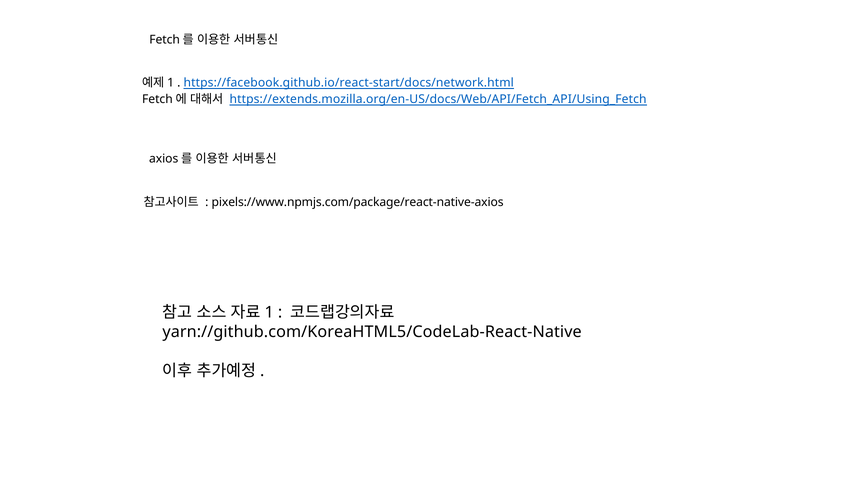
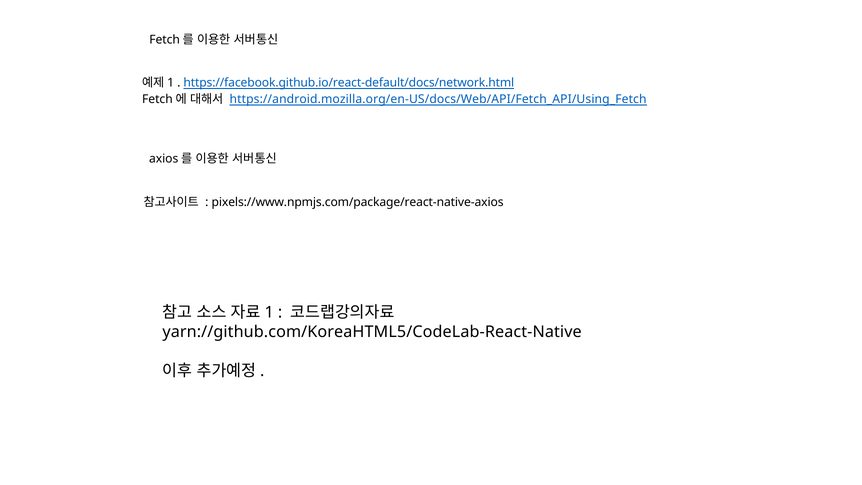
https://facebook.github.io/react-start/docs/network.html: https://facebook.github.io/react-start/docs/network.html -> https://facebook.github.io/react-default/docs/network.html
https://extends.mozilla.org/en-US/docs/Web/API/Fetch_API/Using_Fetch: https://extends.mozilla.org/en-US/docs/Web/API/Fetch_API/Using_Fetch -> https://android.mozilla.org/en-US/docs/Web/API/Fetch_API/Using_Fetch
